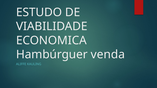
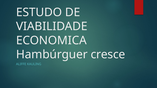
venda: venda -> cresce
